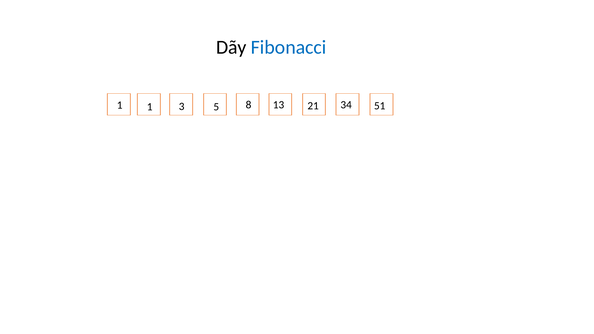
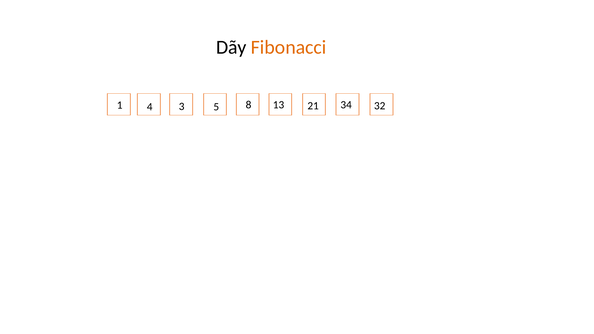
Fibonacci colour: blue -> orange
1 1: 1 -> 4
51: 51 -> 32
